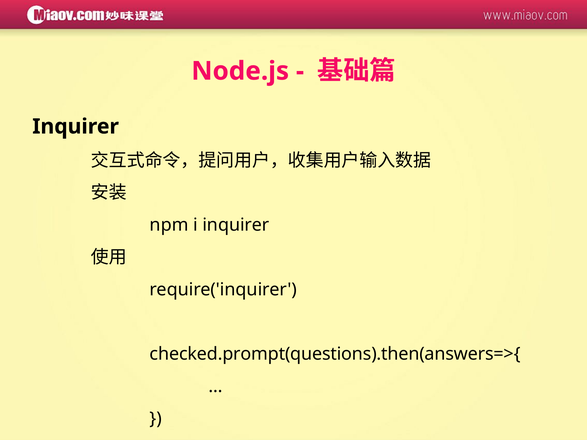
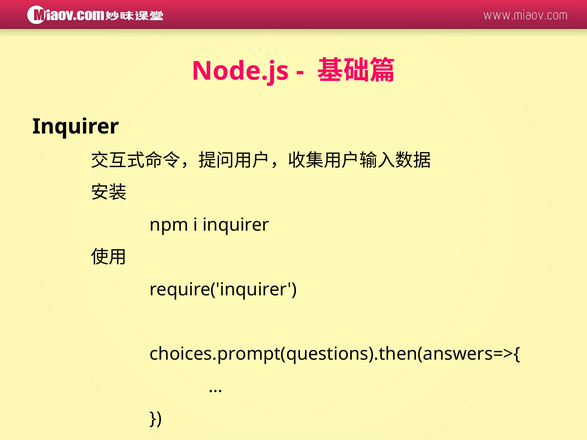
checked.prompt(questions).then(answers=>{: checked.prompt(questions).then(answers=>{ -> choices.prompt(questions).then(answers=>{
